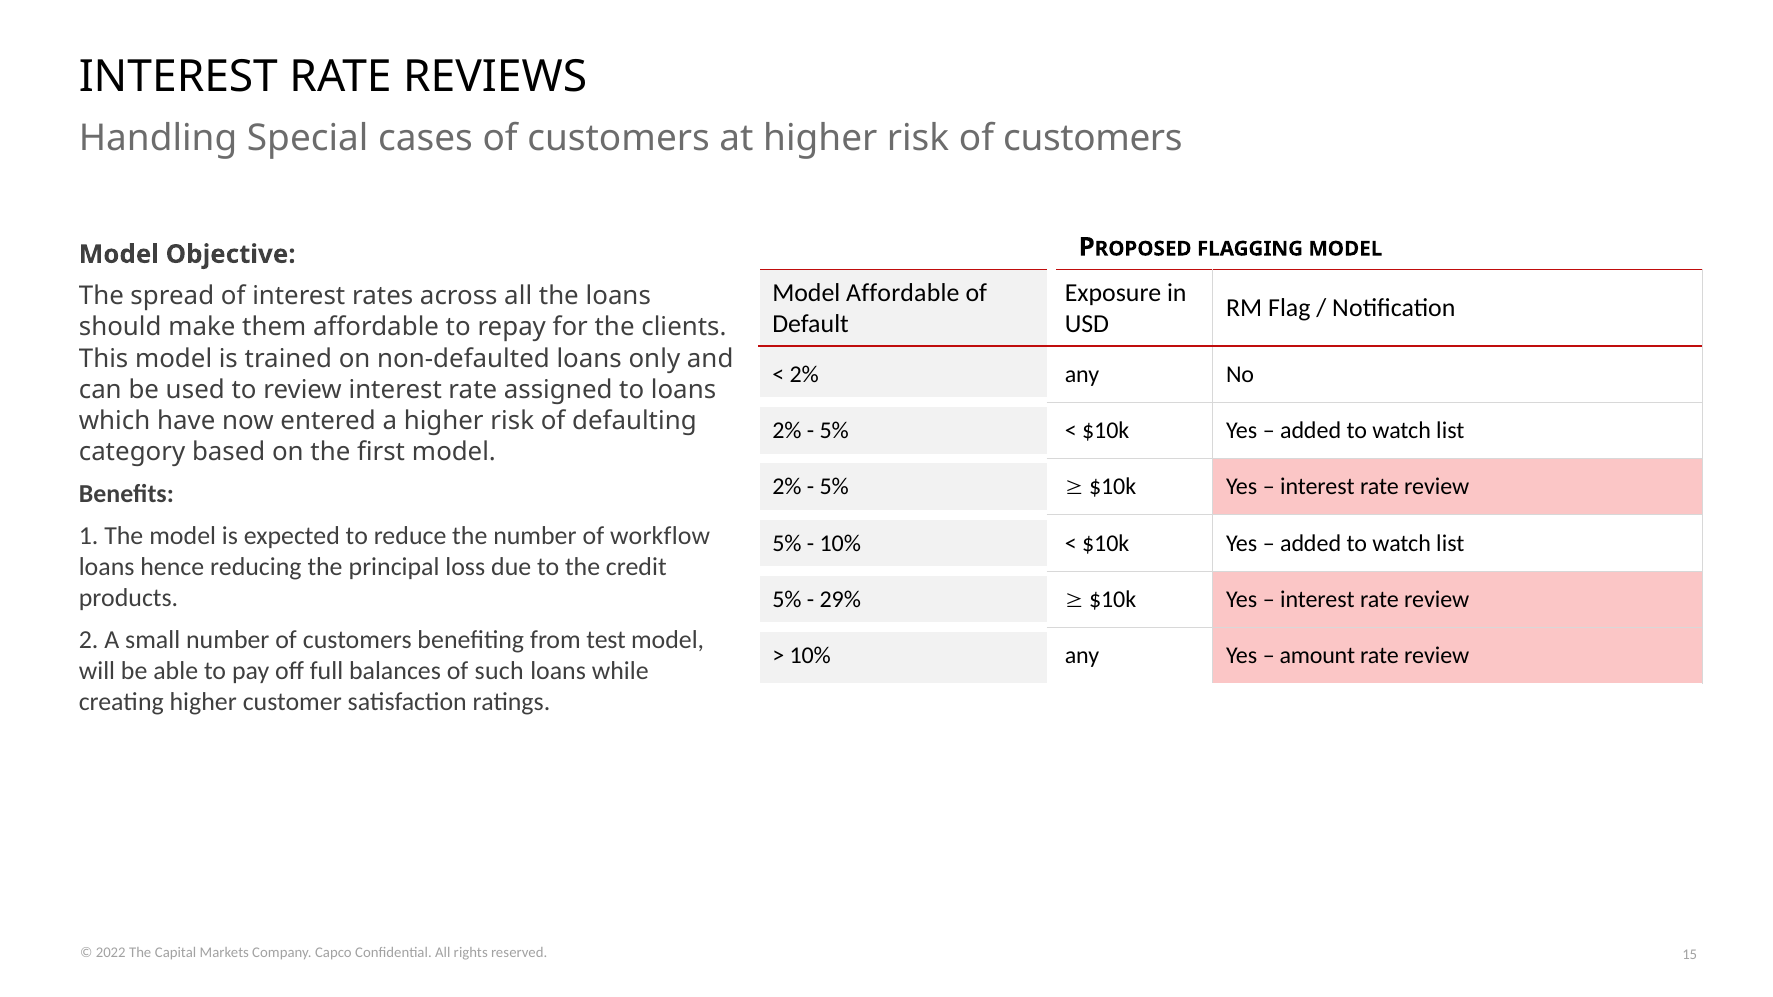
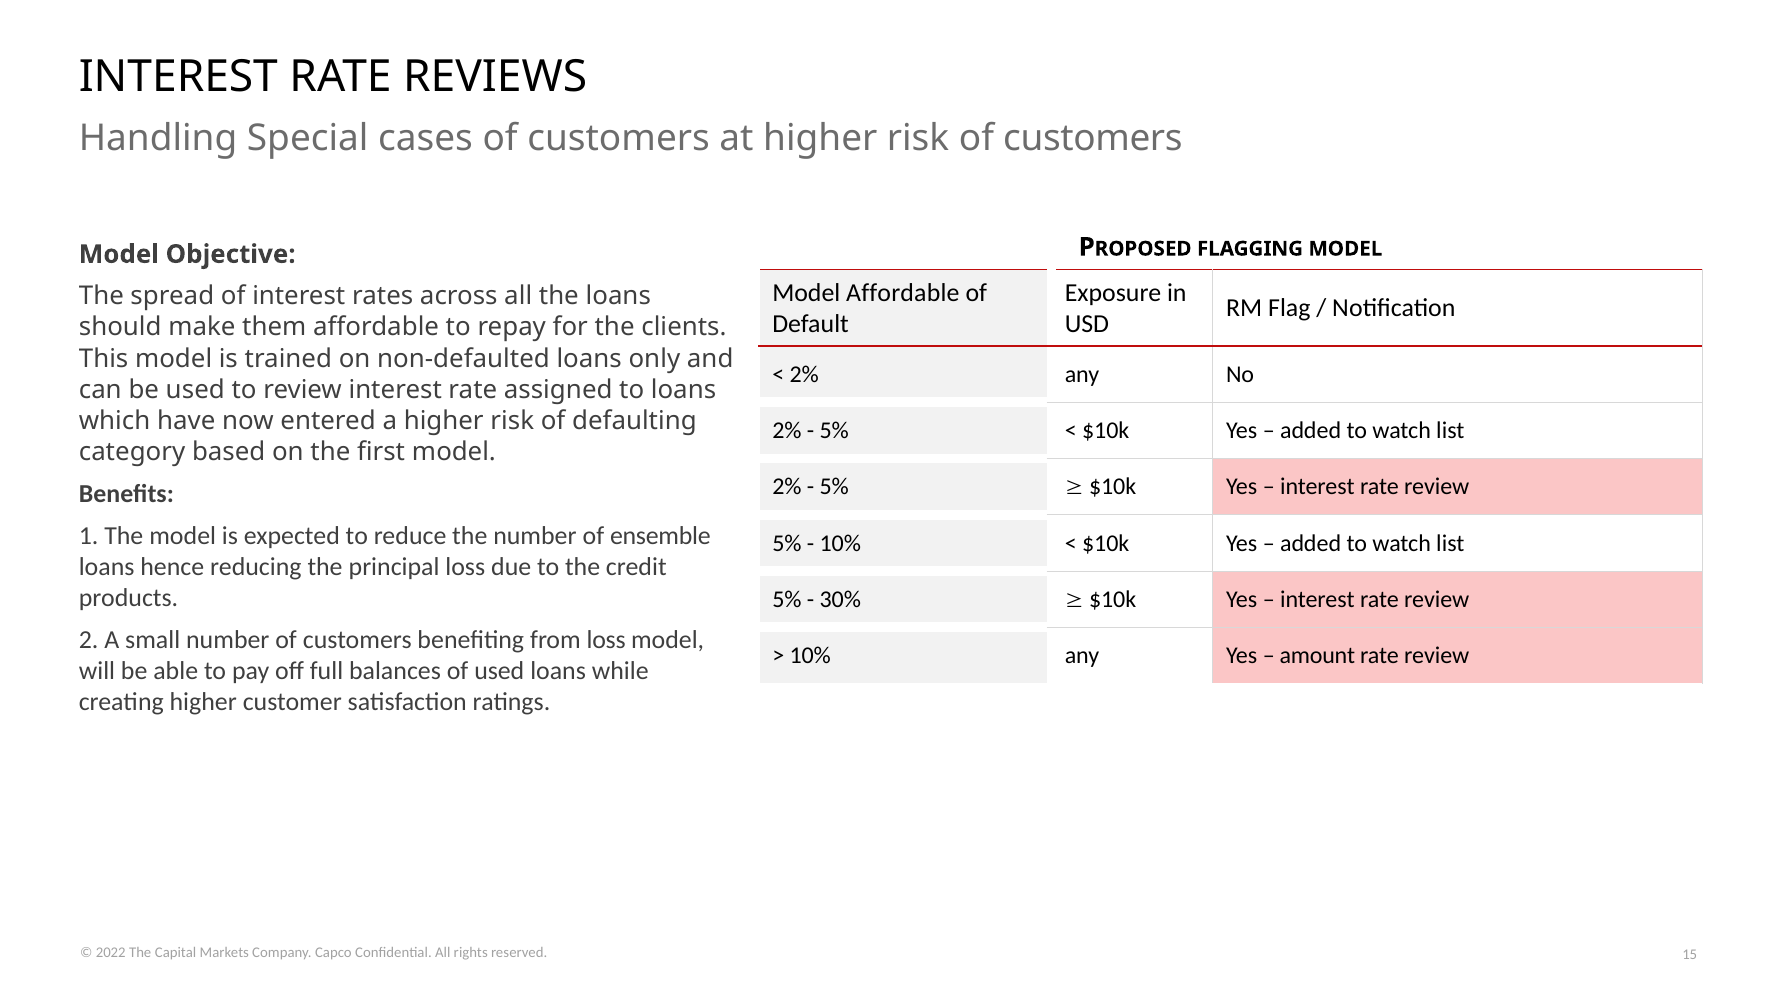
workflow: workflow -> ensemble
29%: 29% -> 30%
from test: test -> loss
of such: such -> used
